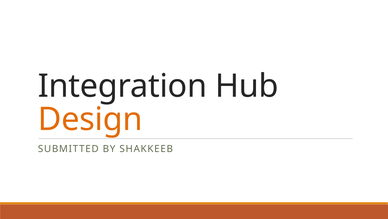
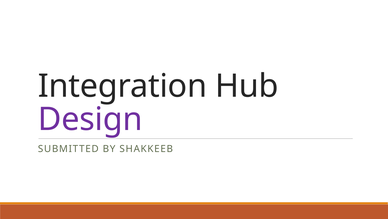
Design colour: orange -> purple
